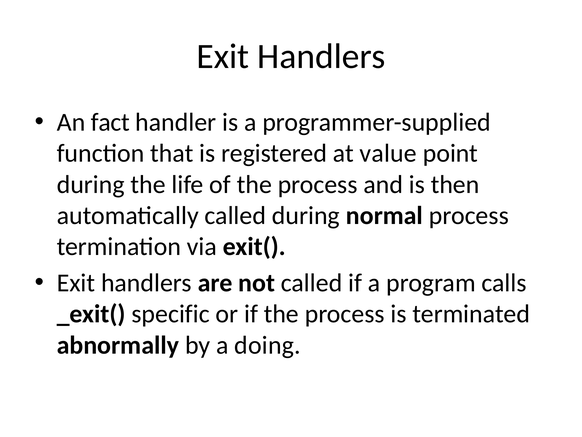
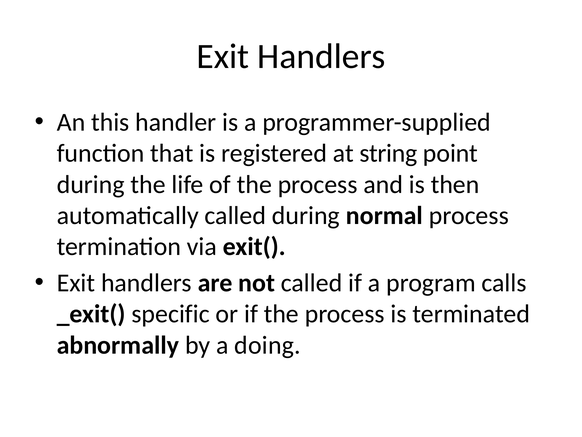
fact: fact -> this
value: value -> string
